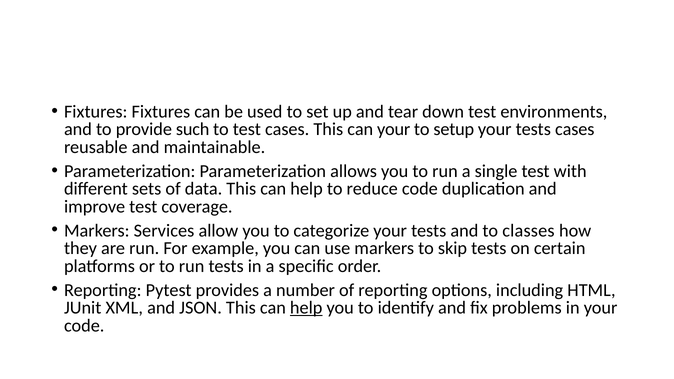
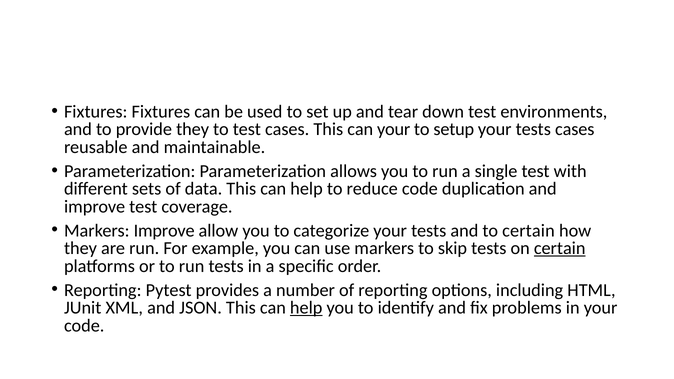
provide such: such -> they
Markers Services: Services -> Improve
to classes: classes -> certain
certain at (560, 248) underline: none -> present
